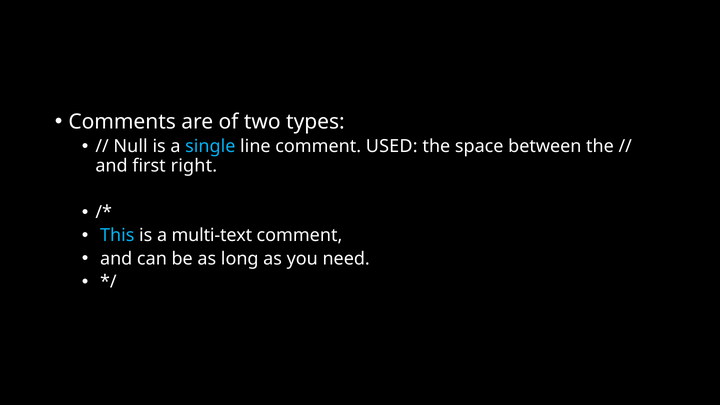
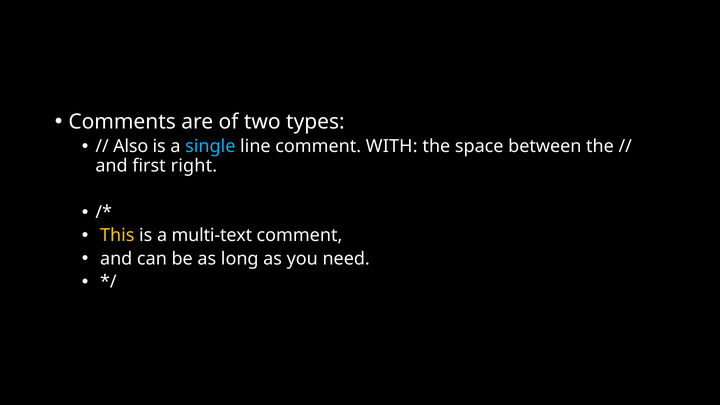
Null: Null -> Also
USED: USED -> WITH
This colour: light blue -> yellow
